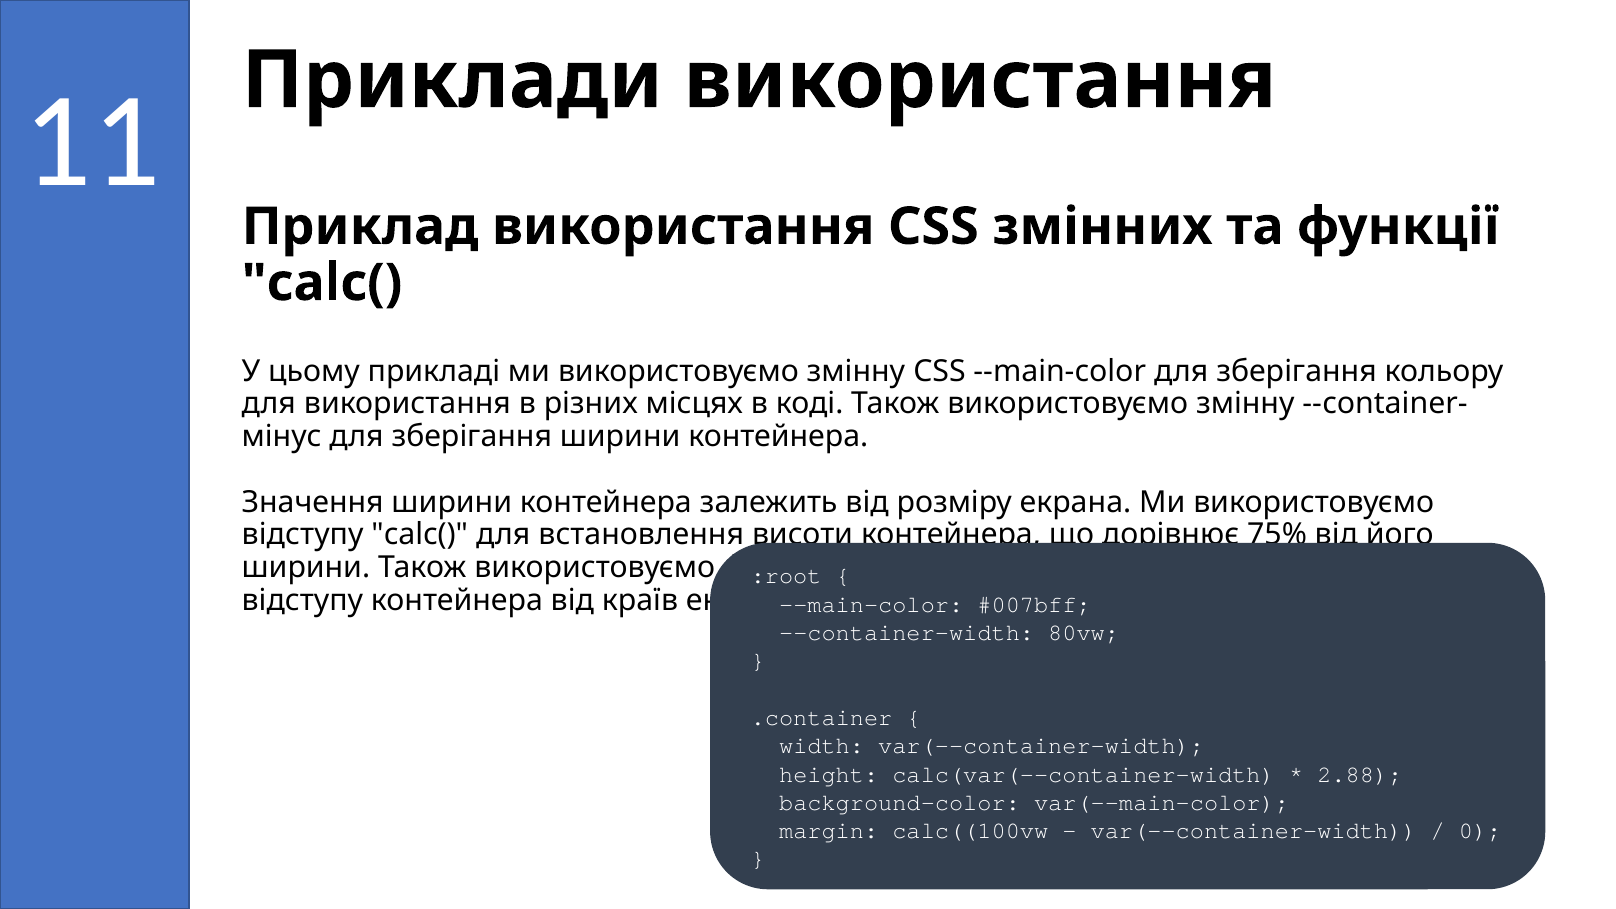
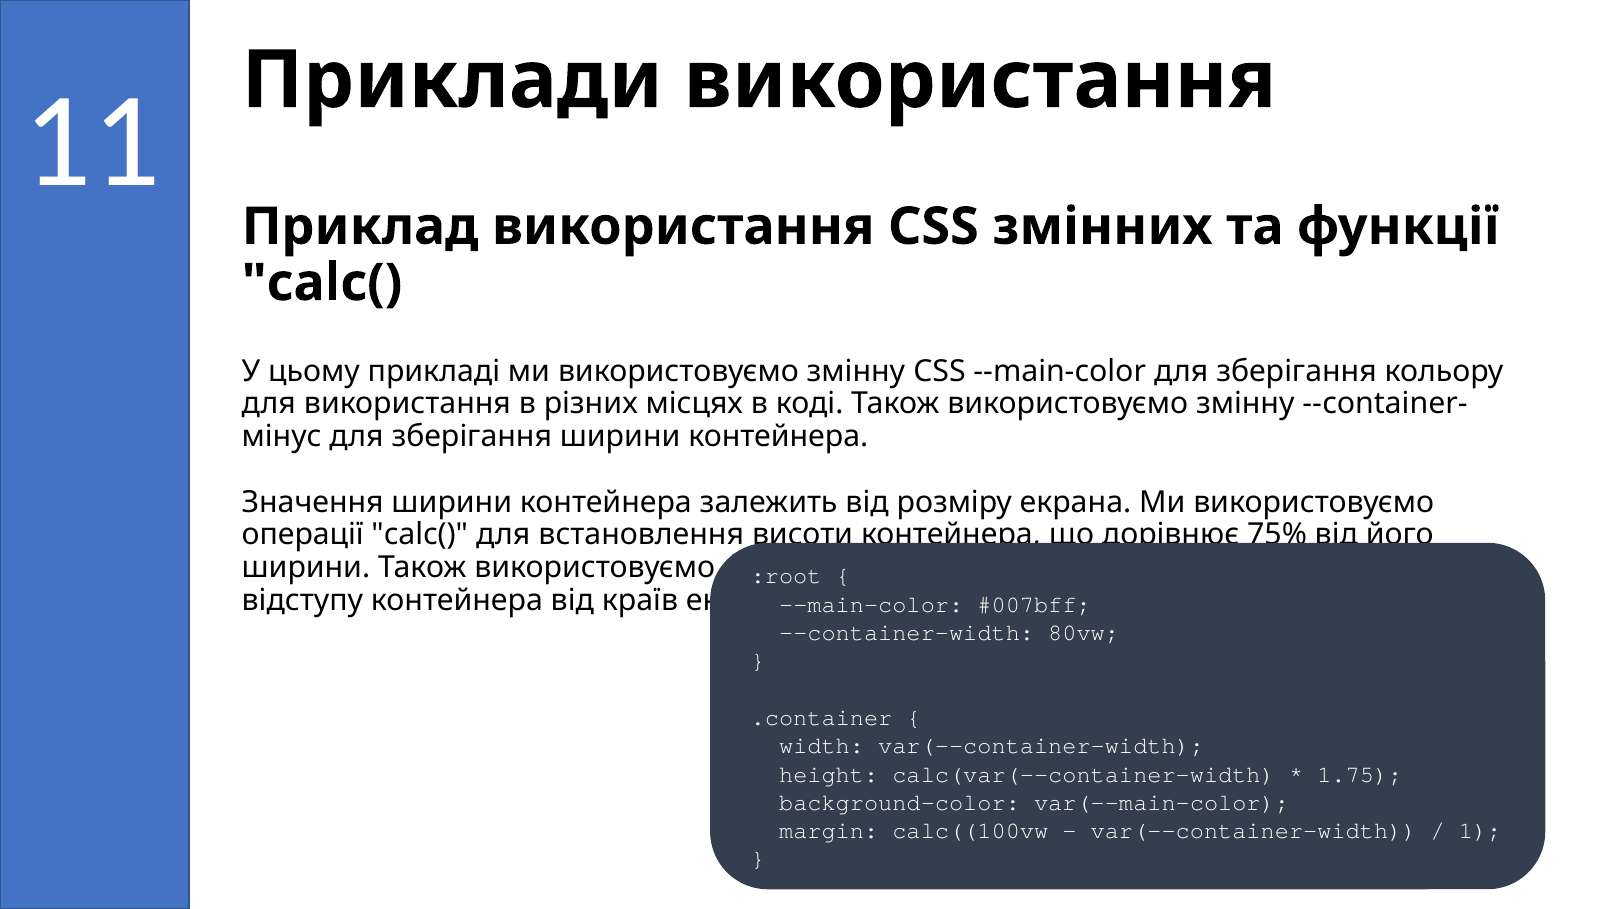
відступу at (303, 535): відступу -> операції
2.88: 2.88 -> 1.75
0: 0 -> 1
